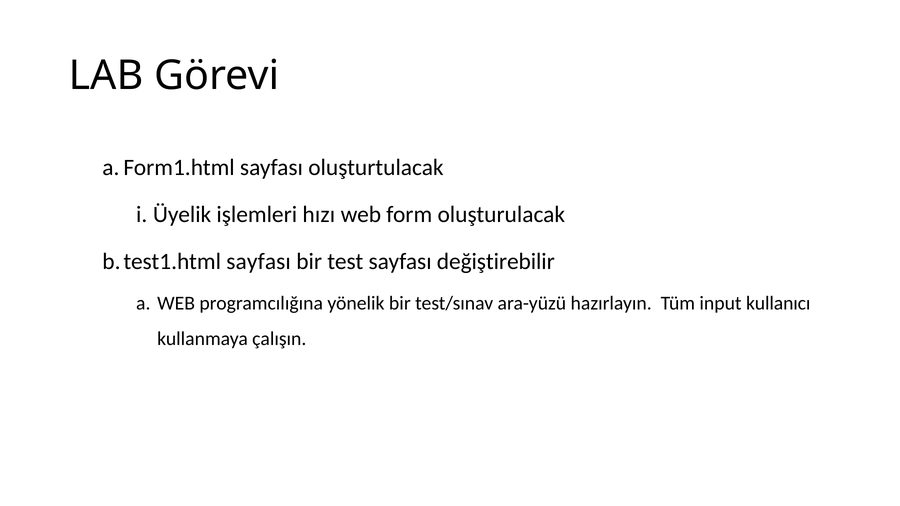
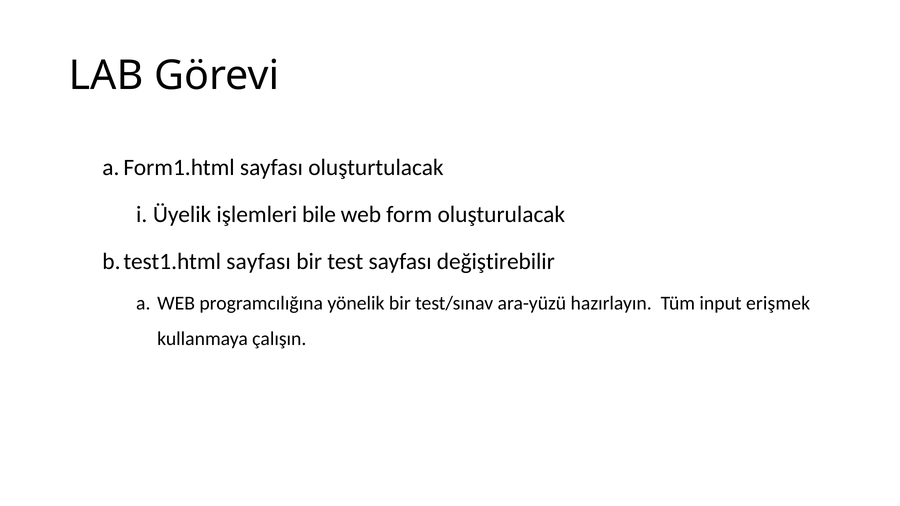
hızı: hızı -> bile
kullanıcı: kullanıcı -> erişmek
